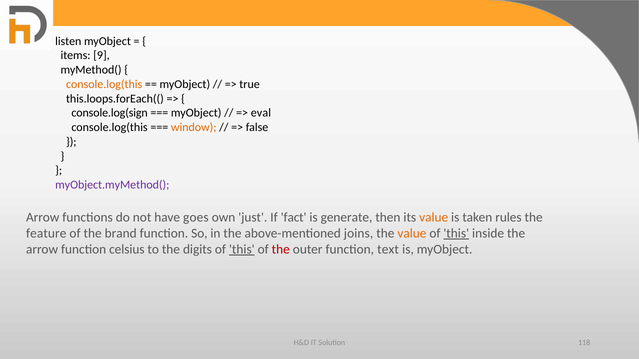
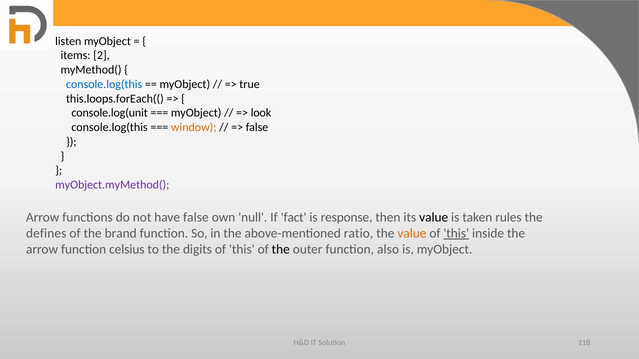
9: 9 -> 2
console.log(this at (104, 84) colour: orange -> blue
console.log(sign: console.log(sign -> console.log(unit
eval: eval -> look
have goes: goes -> false
just: just -> null
generate: generate -> response
value at (434, 218) colour: orange -> black
feature: feature -> defines
joins: joins -> ratio
this at (242, 250) underline: present -> none
the at (281, 250) colour: red -> black
text: text -> also
